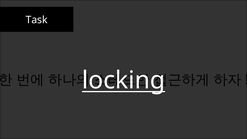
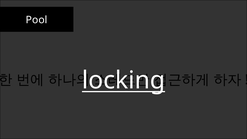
Task: Task -> Pool
